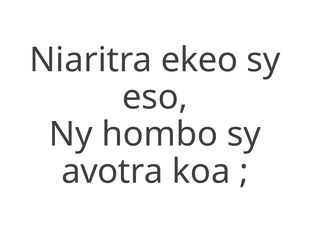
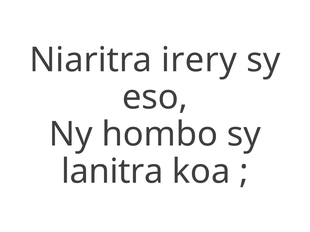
ekeo: ekeo -> irery
avotra: avotra -> lanitra
